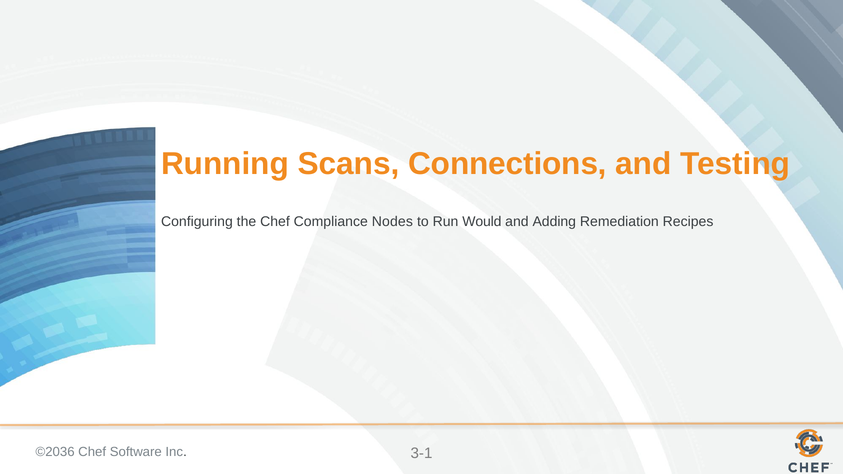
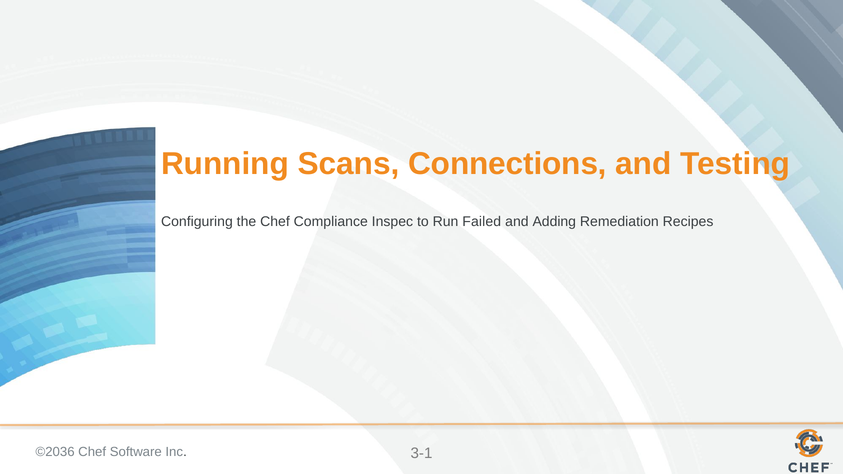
Nodes: Nodes -> Inspec
Would: Would -> Failed
